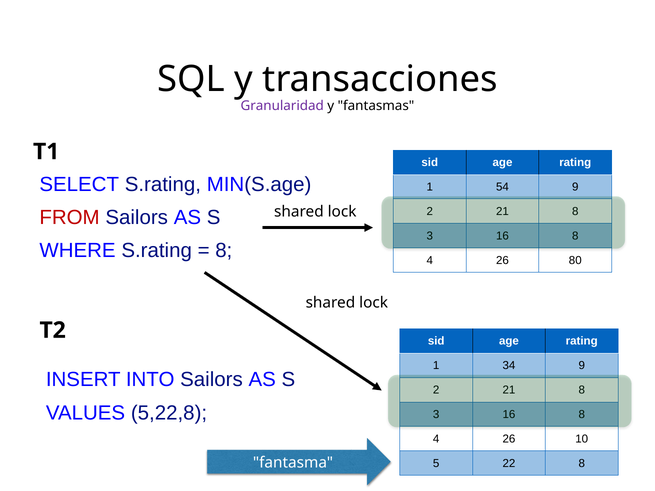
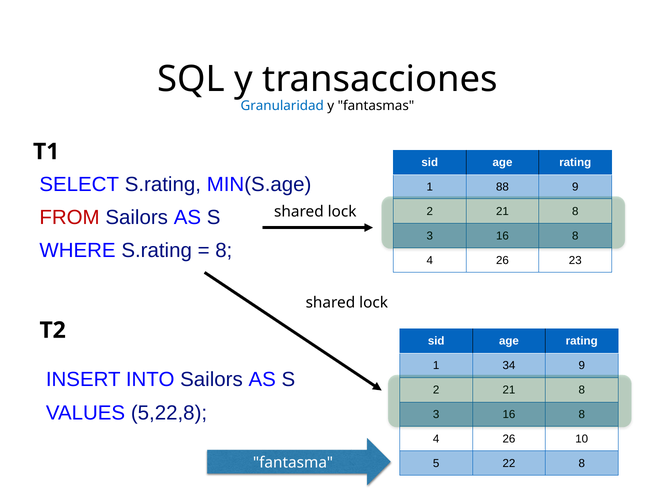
Granularidad colour: purple -> blue
54: 54 -> 88
80: 80 -> 23
